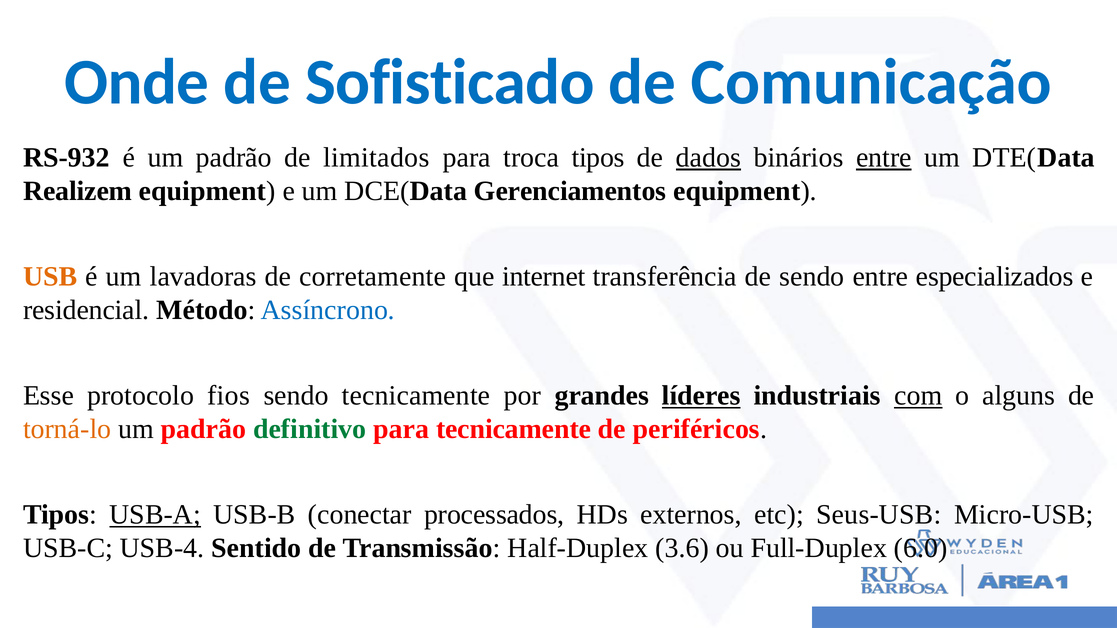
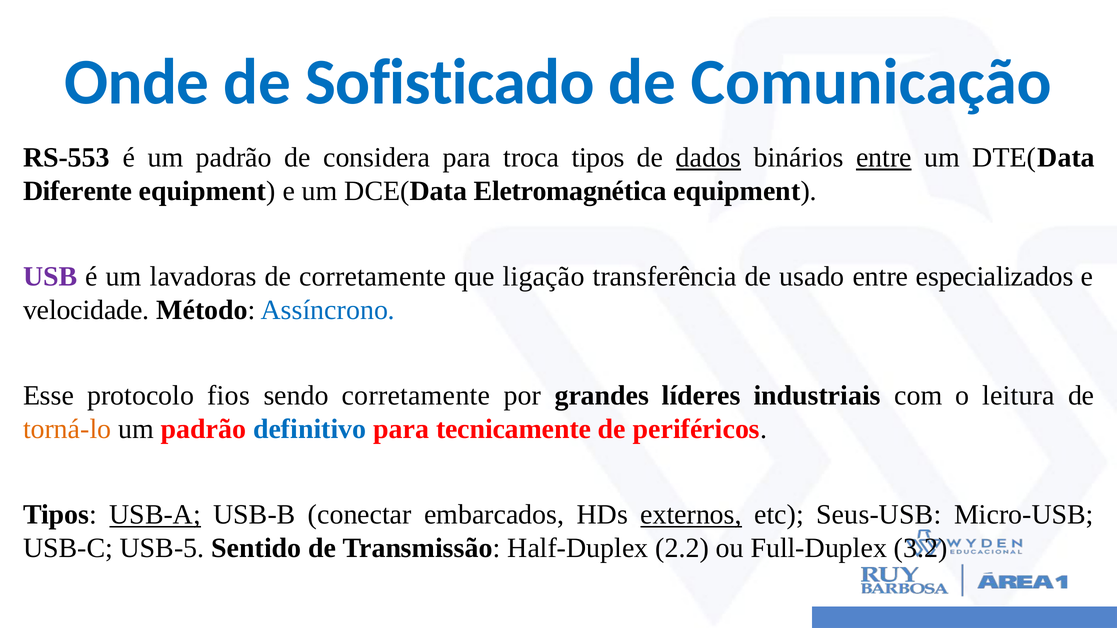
RS-932: RS-932 -> RS-553
limitados: limitados -> considera
Realizem: Realizem -> Diferente
Gerenciamentos: Gerenciamentos -> Eletromagnética
USB colour: orange -> purple
internet: internet -> ligação
de sendo: sendo -> usado
residencial: residencial -> velocidade
sendo tecnicamente: tecnicamente -> corretamente
líderes underline: present -> none
com underline: present -> none
alguns: alguns -> leitura
definitivo colour: green -> blue
processados: processados -> embarcados
externos underline: none -> present
USB-4: USB-4 -> USB-5
3.6: 3.6 -> 2.2
6.0: 6.0 -> 3.2
